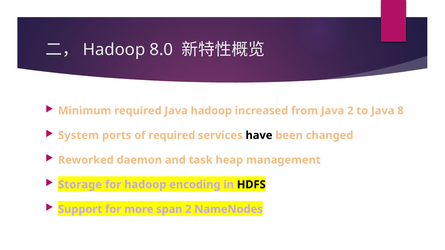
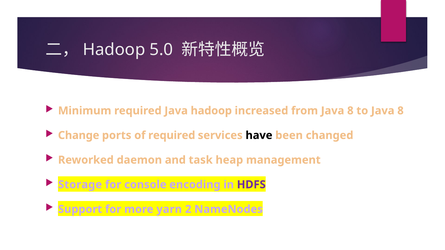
8.0: 8.0 -> 5.0
from Java 2: 2 -> 8
System: System -> Change
for hadoop: hadoop -> console
HDFS colour: black -> purple
span: span -> yarn
